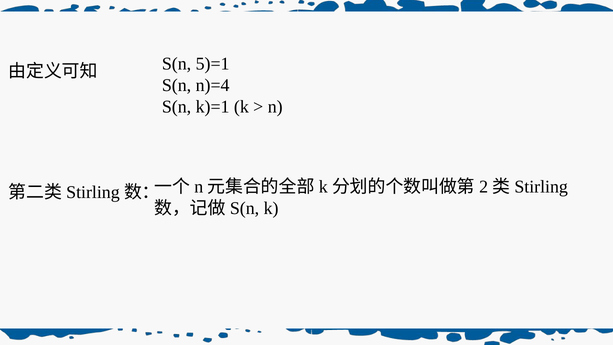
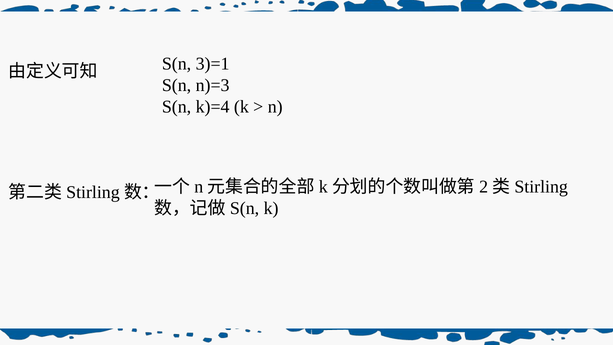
5)=1: 5)=1 -> 3)=1
n)=4: n)=4 -> n)=3
k)=1: k)=1 -> k)=4
